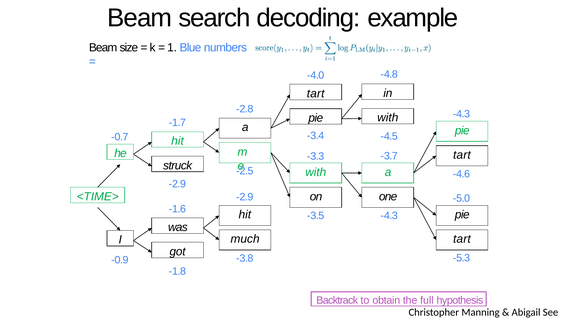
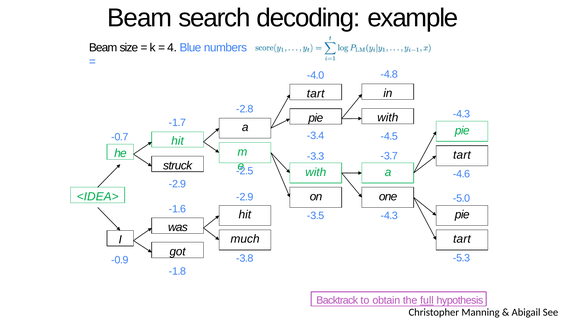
1: 1 -> 4
<TIME>: <TIME> -> <IDEA>
full underline: none -> present
